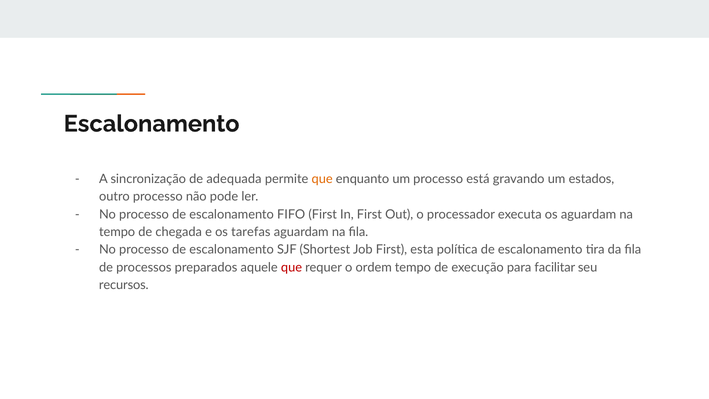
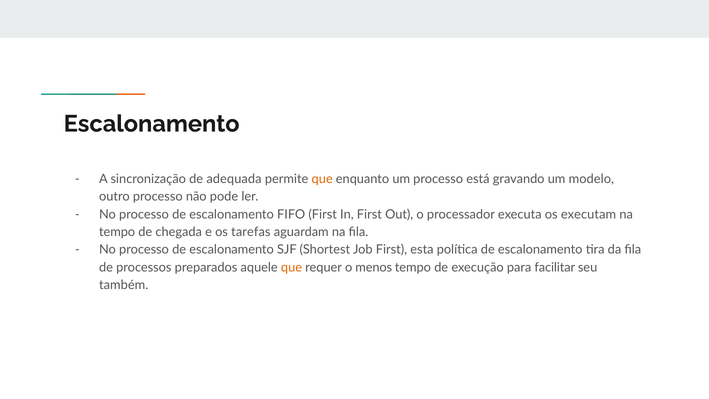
estados: estados -> modelo
os aguardam: aguardam -> executam
que at (291, 267) colour: red -> orange
ordem: ordem -> menos
recursos: recursos -> também
